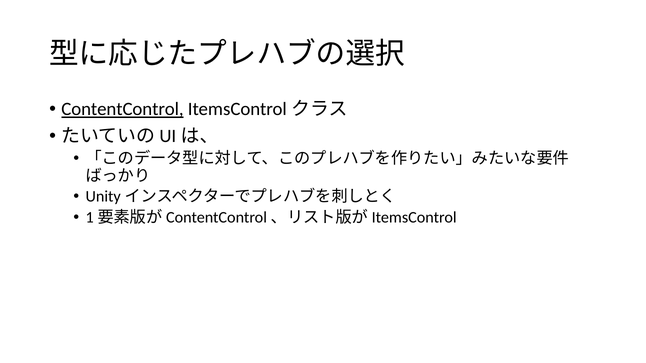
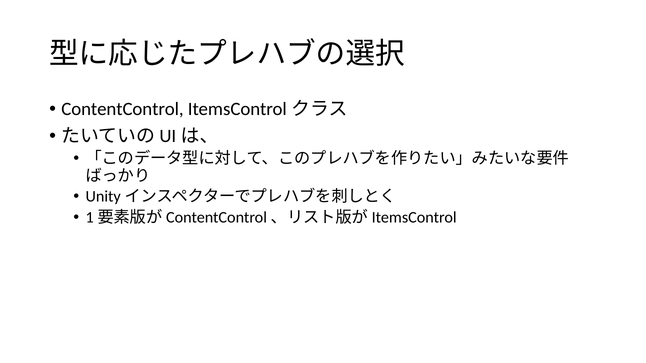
ContentControl underline: present -> none
